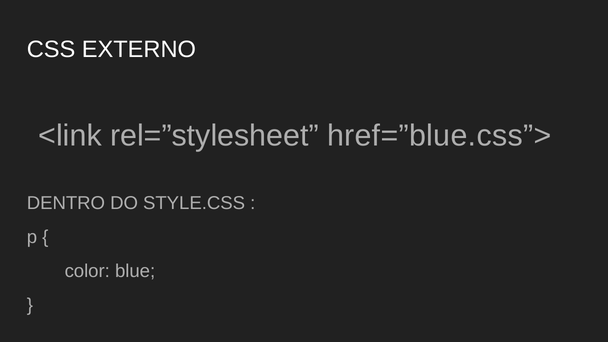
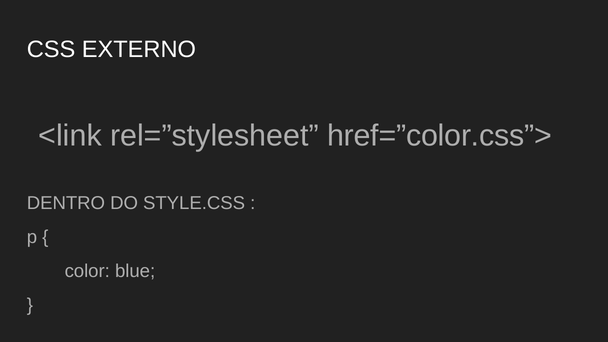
href=”blue.css”>: href=”blue.css”> -> href=”color.css”>
